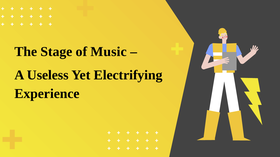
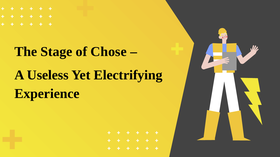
Music: Music -> Chose
